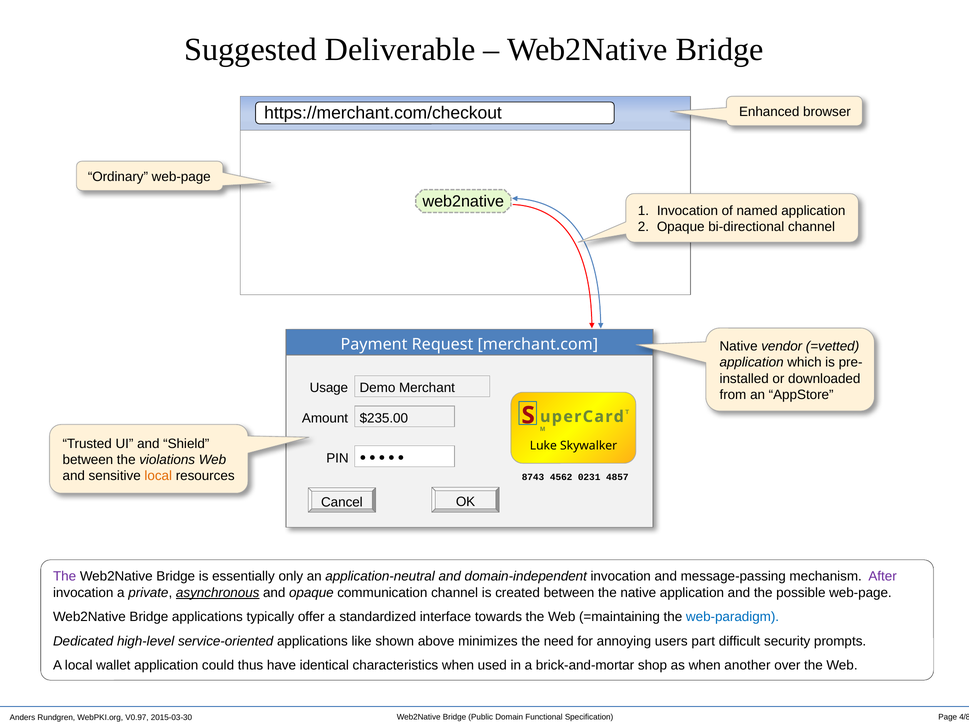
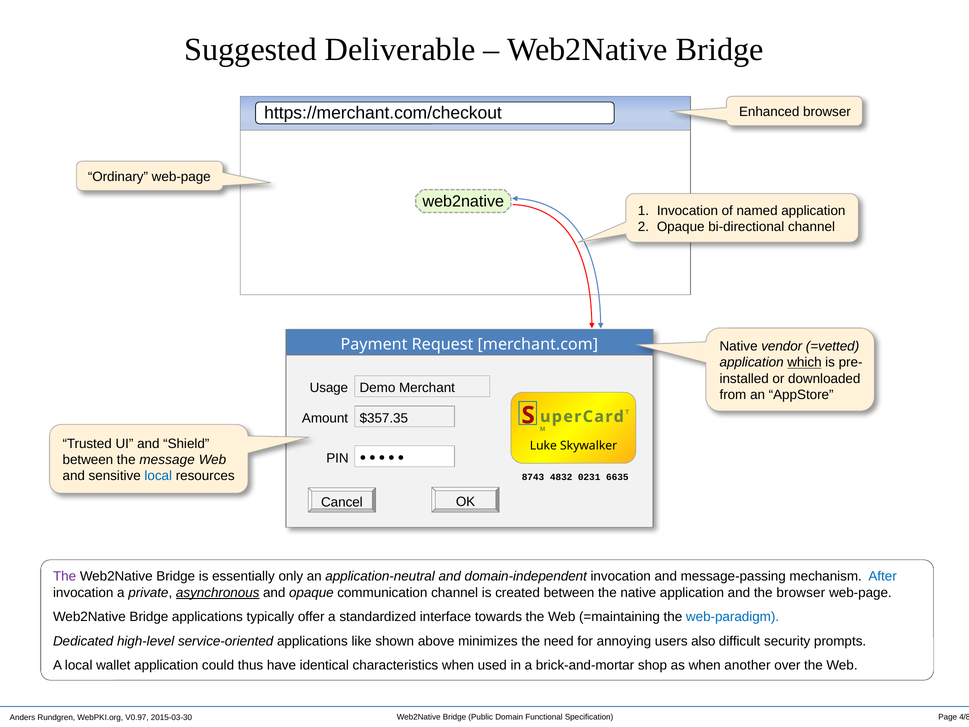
which underline: none -> present
$235.00: $235.00 -> $357.35
violations: violations -> message
local at (158, 476) colour: orange -> blue
4562: 4562 -> 4832
4857: 4857 -> 6635
After colour: purple -> blue
the possible: possible -> browser
part: part -> also
